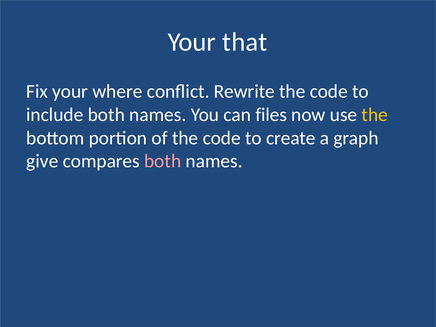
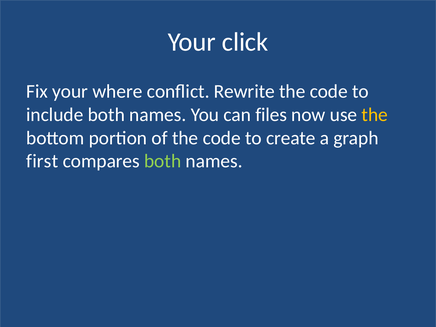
that: that -> click
give: give -> first
both at (163, 161) colour: pink -> light green
